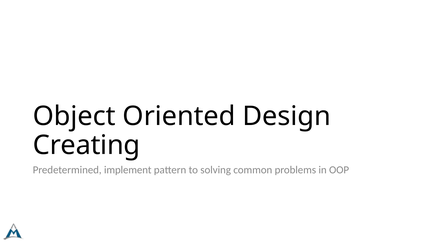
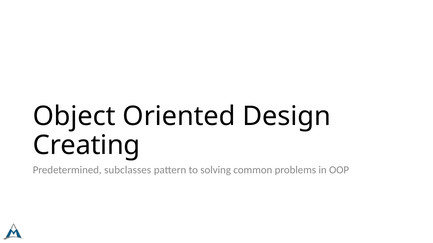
implement: implement -> subclasses
